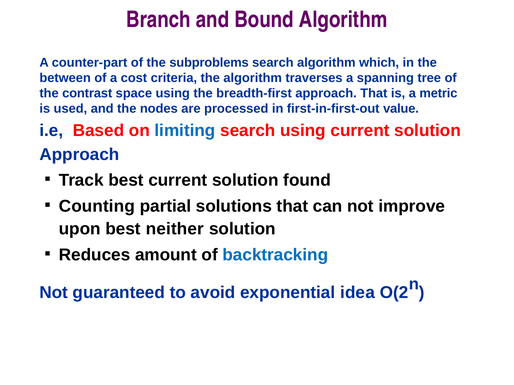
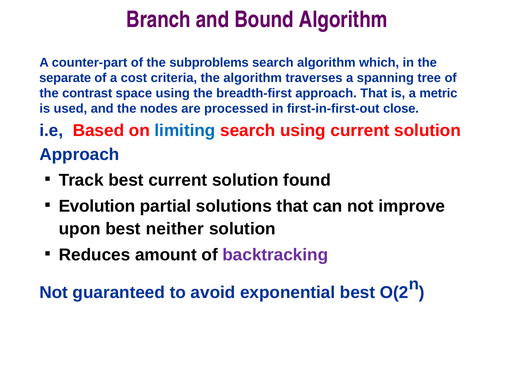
between: between -> separate
value: value -> close
Counting: Counting -> Evolution
backtracking colour: blue -> purple
exponential idea: idea -> best
